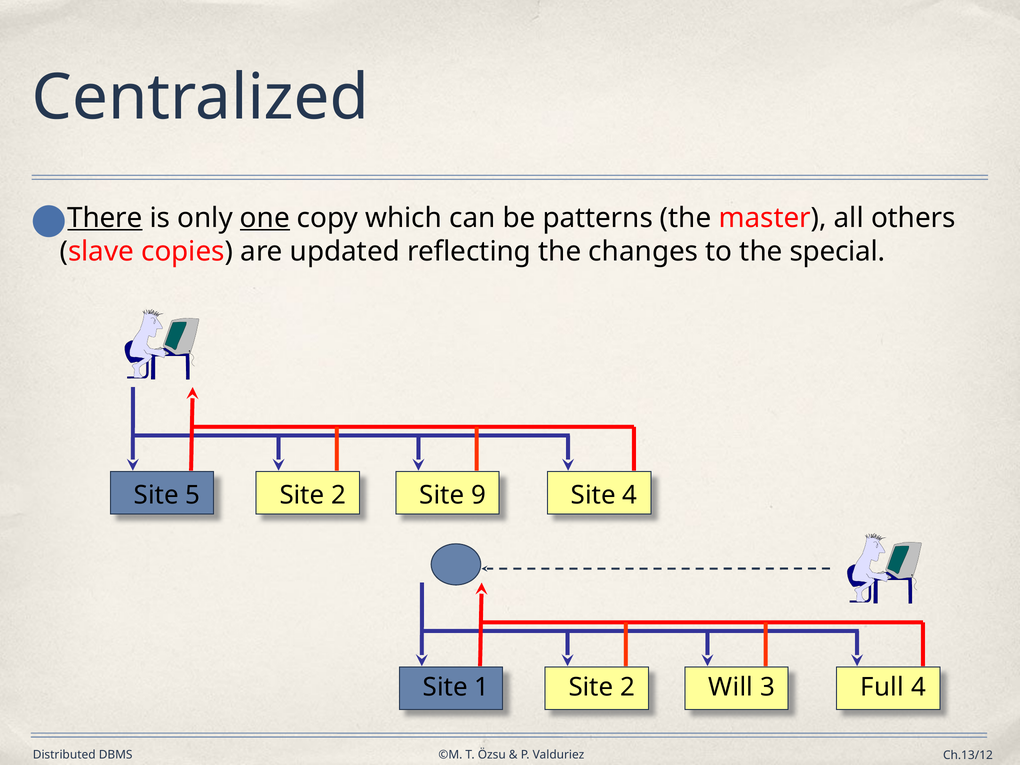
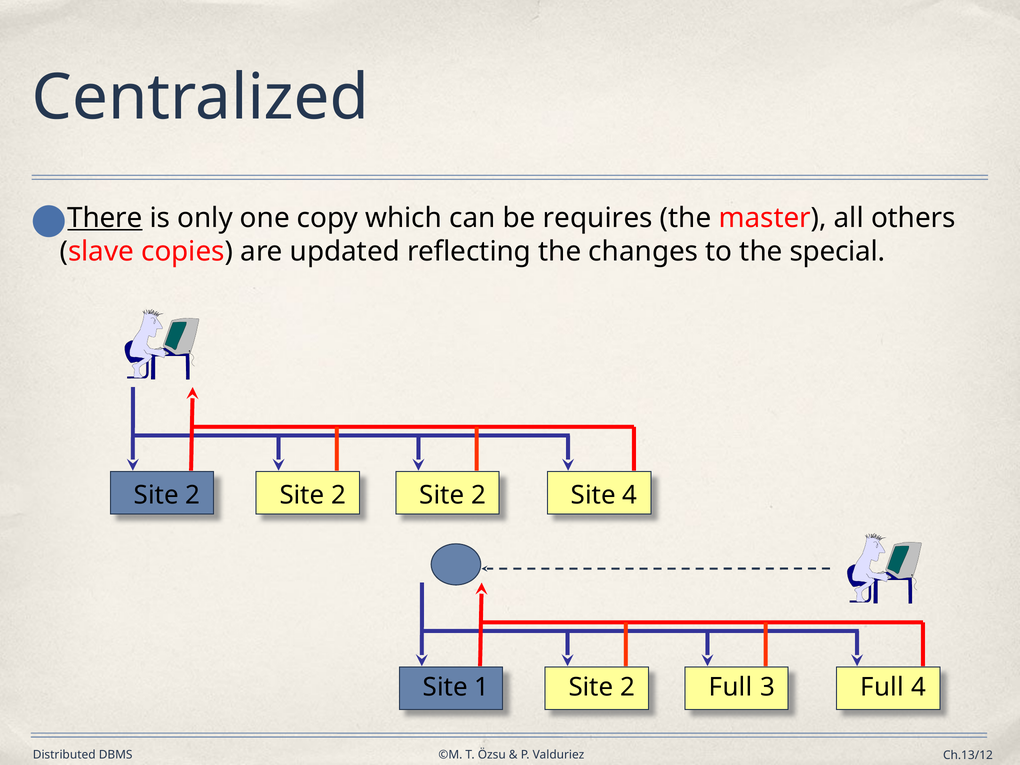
one underline: present -> none
patterns: patterns -> requires
5 at (193, 495): 5 -> 2
9 at (478, 495): 9 -> 2
2 Will: Will -> Full
